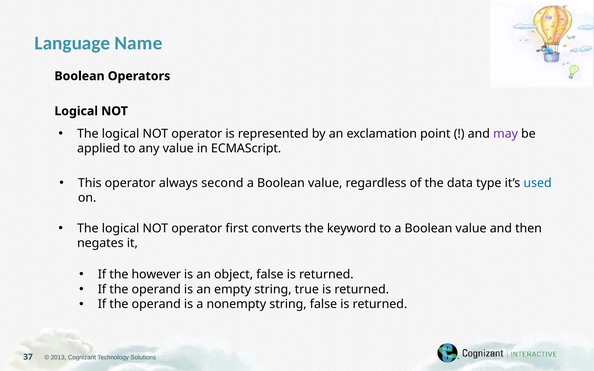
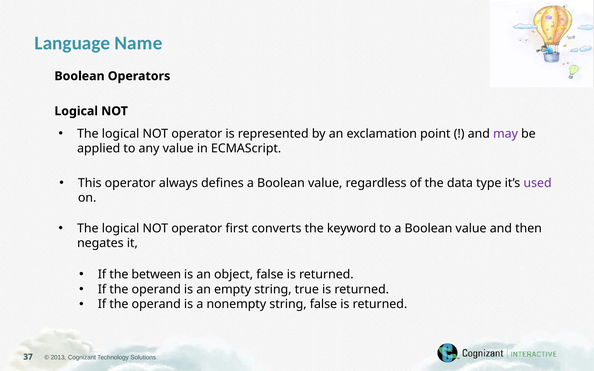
second: second -> defines
used colour: blue -> purple
however: however -> between
